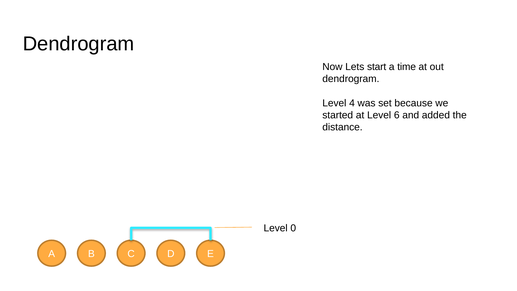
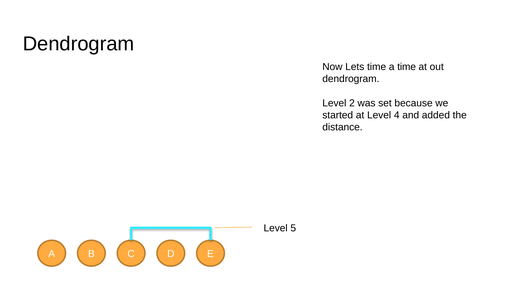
Lets start: start -> time
4: 4 -> 2
6: 6 -> 4
0: 0 -> 5
